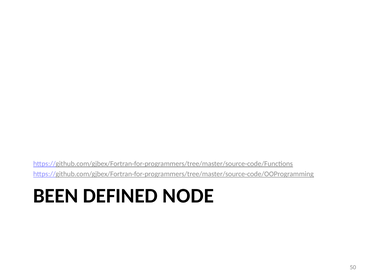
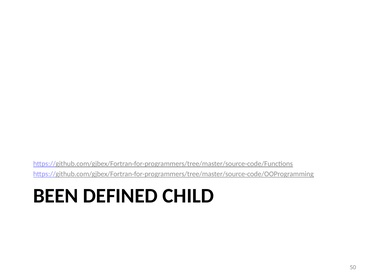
NODE: NODE -> CHILD
